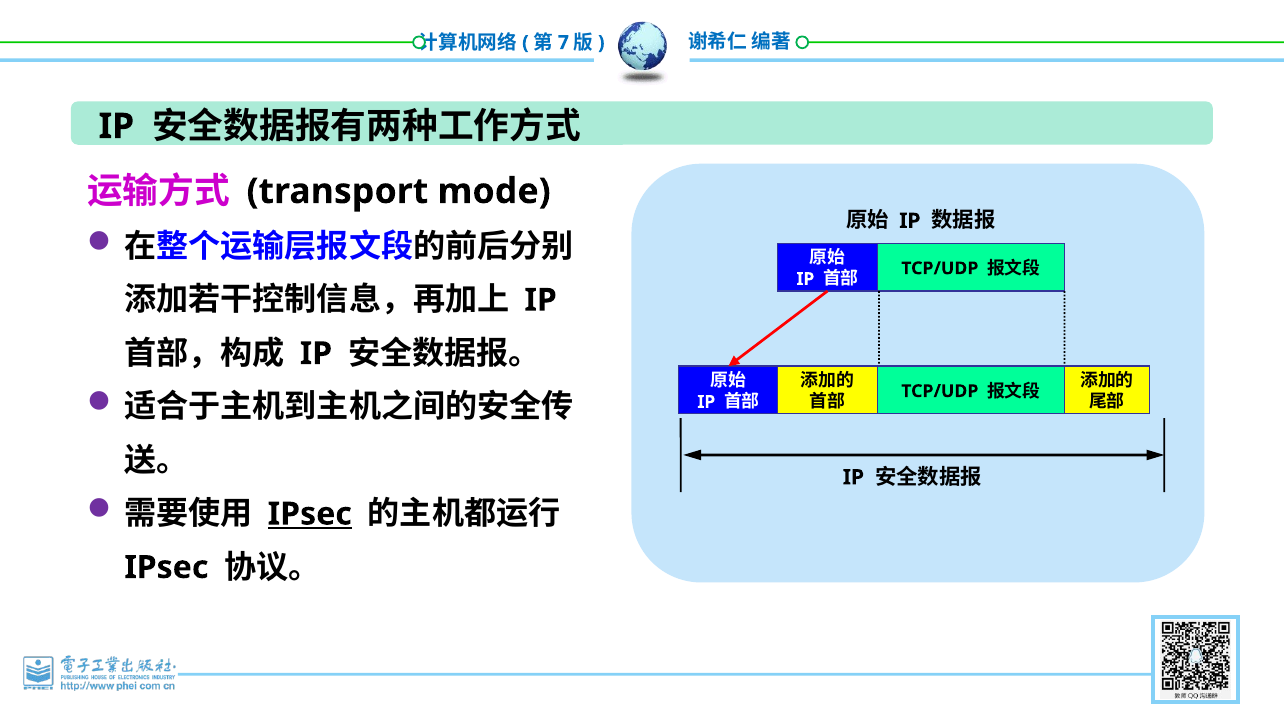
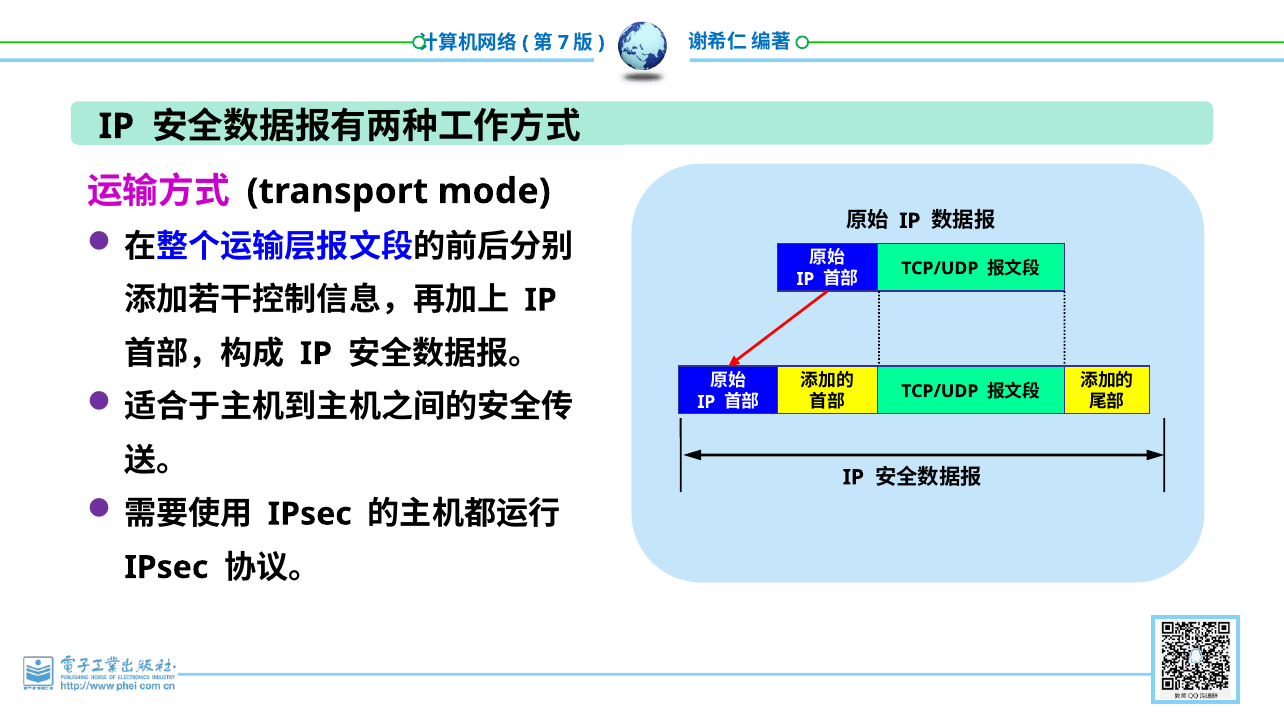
IPsec at (310, 514) underline: present -> none
